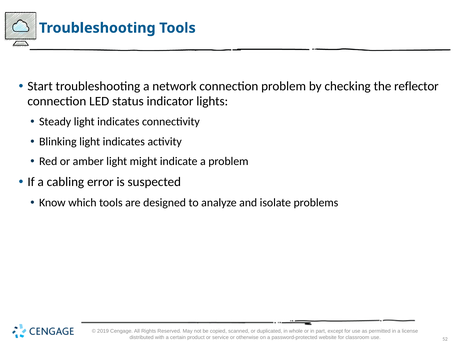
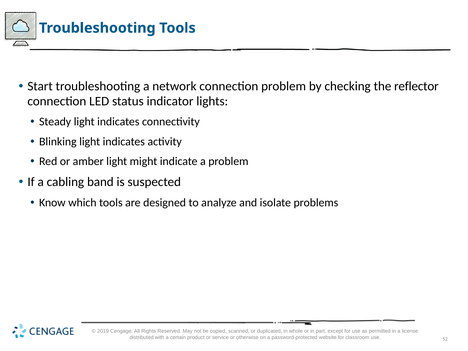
error: error -> band
